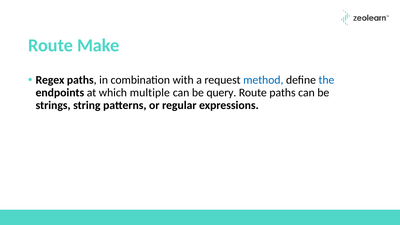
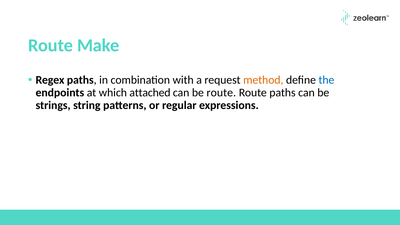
method colour: blue -> orange
multiple: multiple -> attached
be query: query -> route
